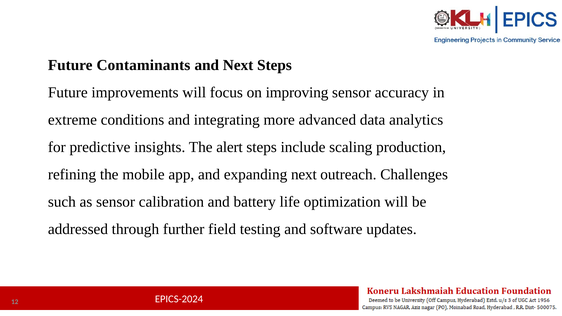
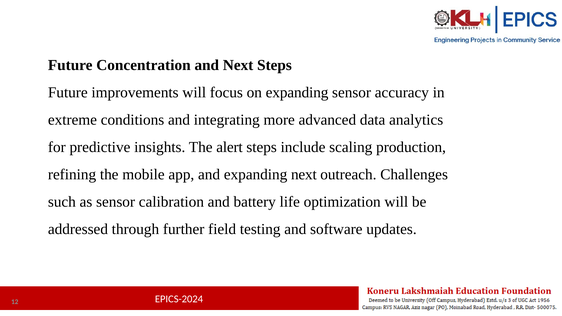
Contaminants: Contaminants -> Concentration
on improving: improving -> expanding
